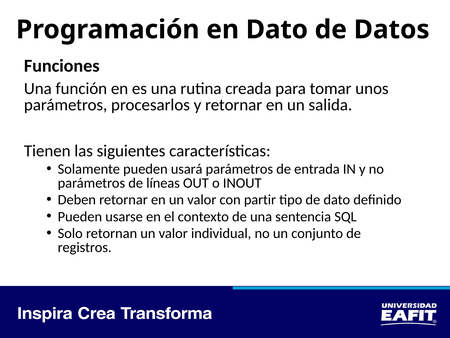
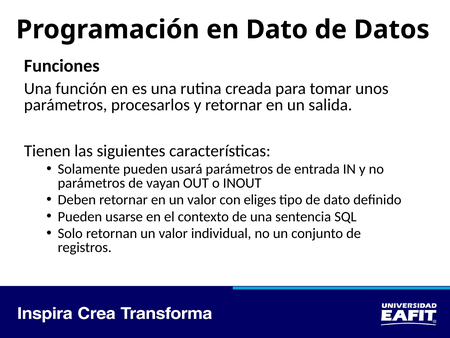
líneas: líneas -> vayan
partir: partir -> eliges
